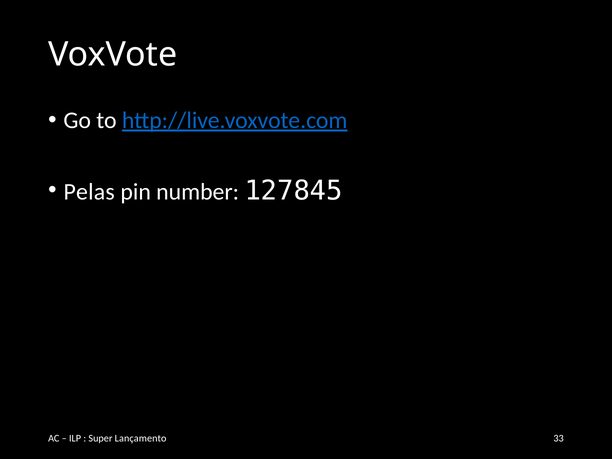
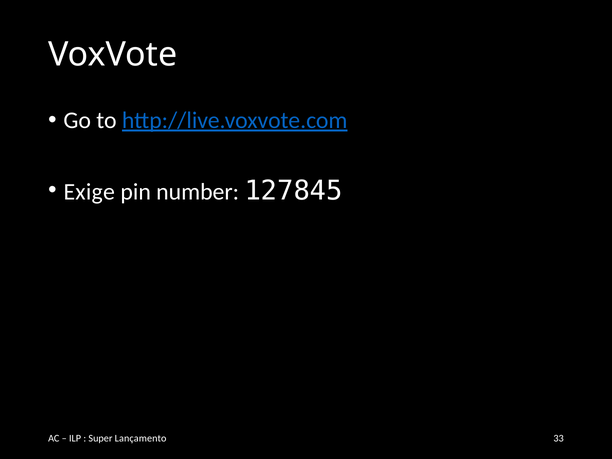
Pelas: Pelas -> Exige
